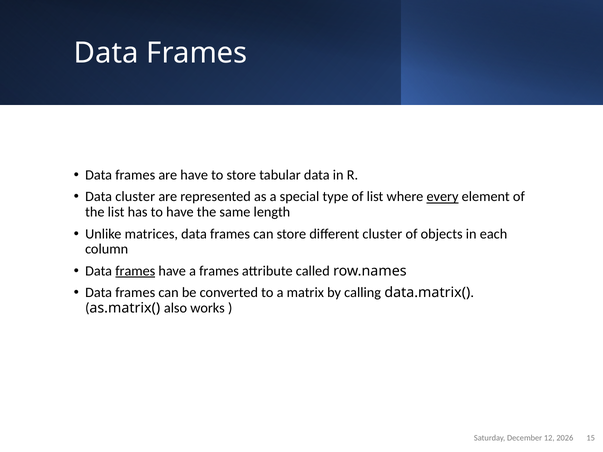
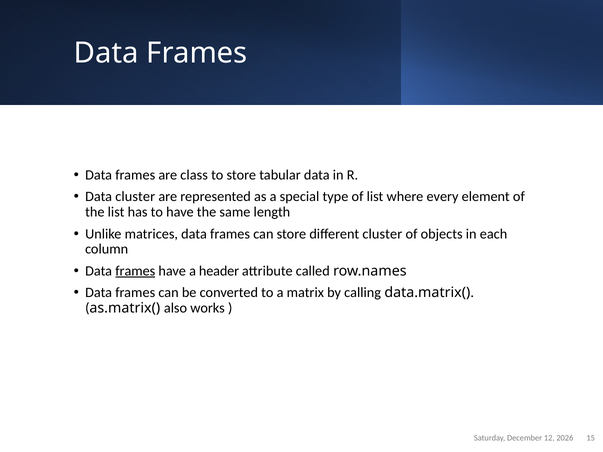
are have: have -> class
every underline: present -> none
a frames: frames -> header
